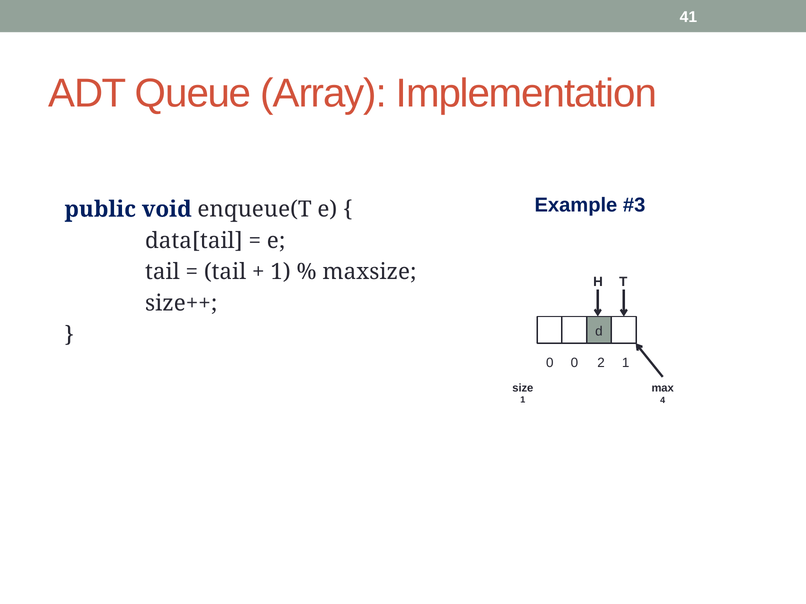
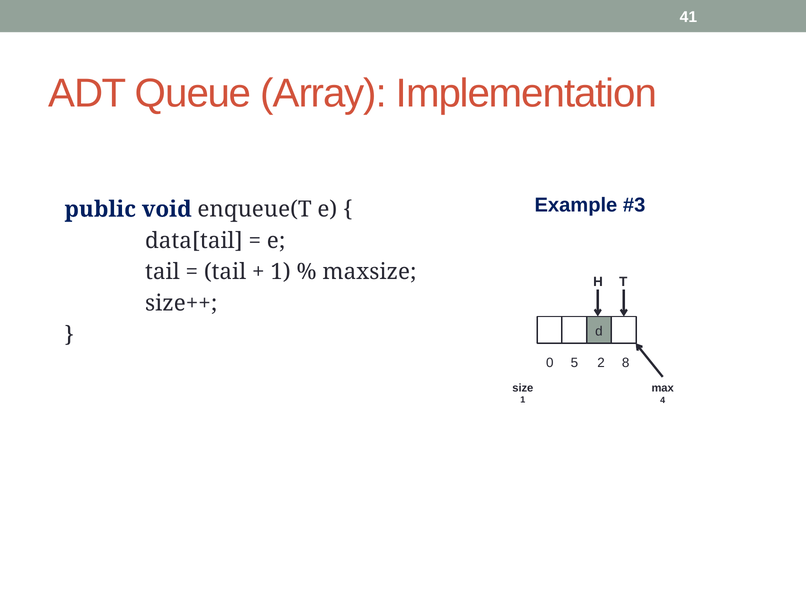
0 0: 0 -> 5
2 1: 1 -> 8
